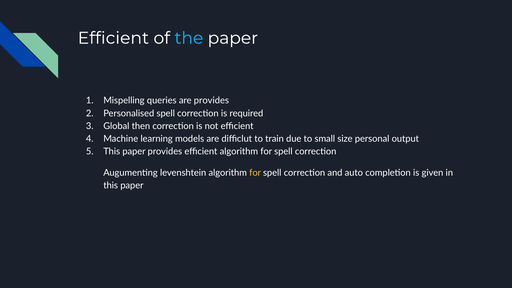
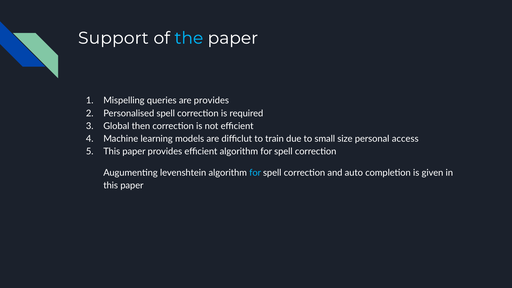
Efficient at (113, 38): Efficient -> Support
output: output -> access
for at (255, 173) colour: yellow -> light blue
